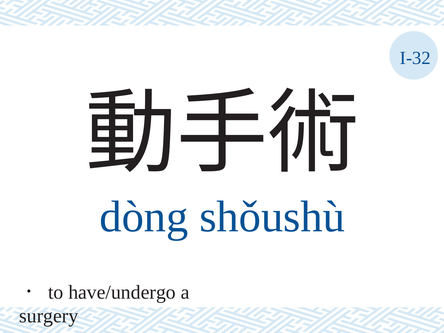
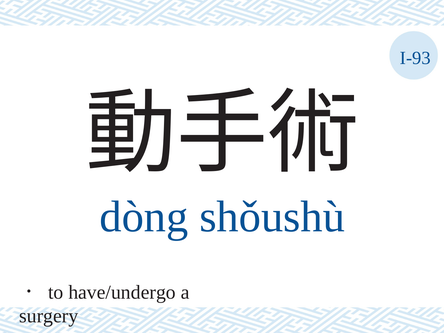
I-32: I-32 -> I-93
